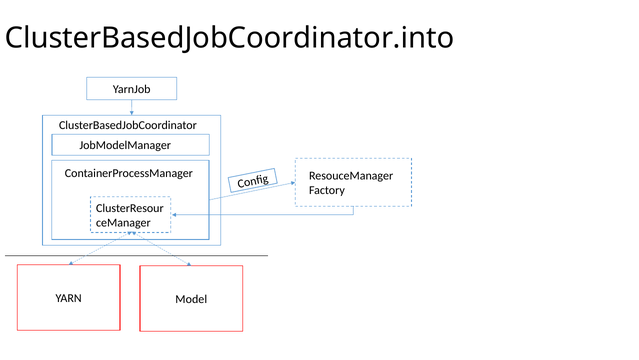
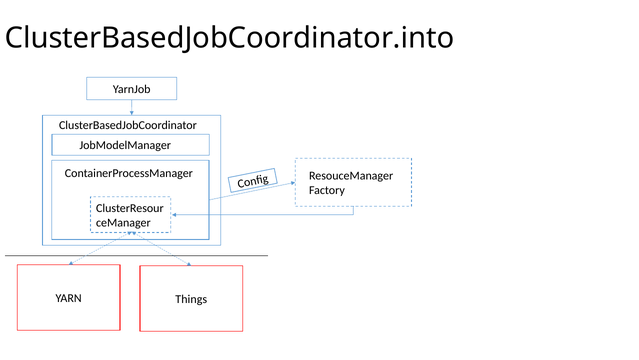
Model: Model -> Things
